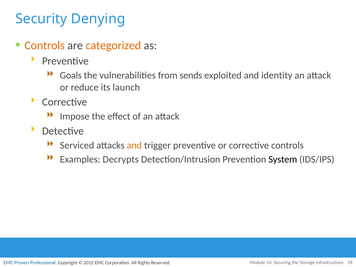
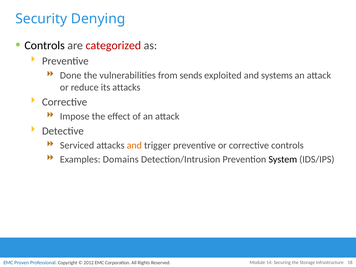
Controls at (45, 45) colour: orange -> black
categorized colour: orange -> red
Goals: Goals -> Done
identity: identity -> systems
its launch: launch -> attacks
Decrypts: Decrypts -> Domains
